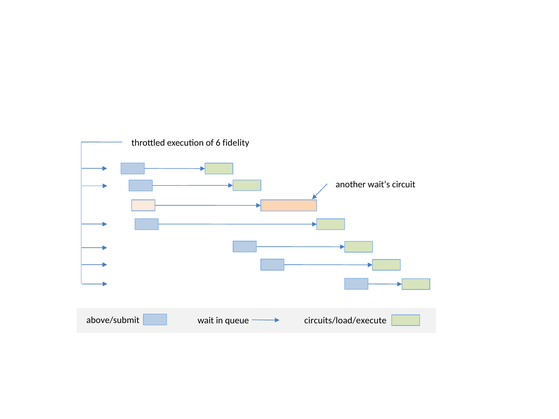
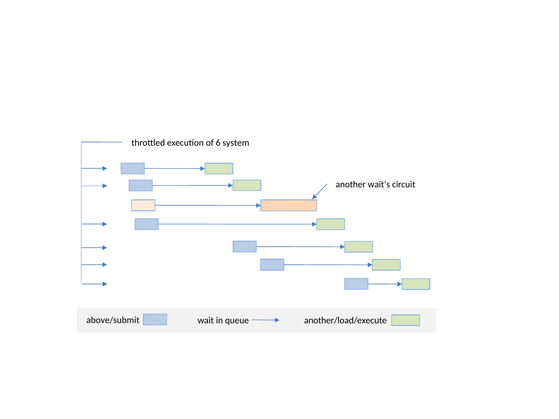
fidelity: fidelity -> system
circuits/load/execute: circuits/load/execute -> another/load/execute
